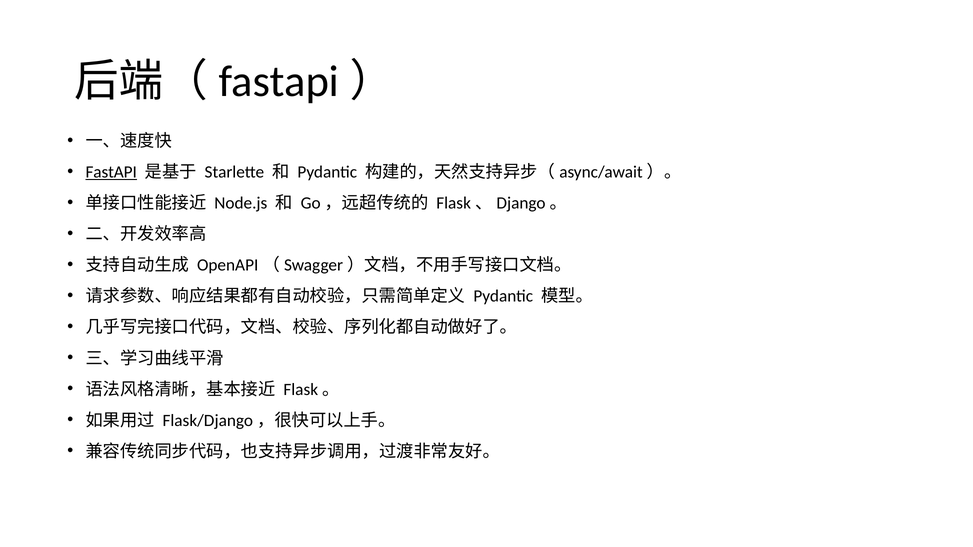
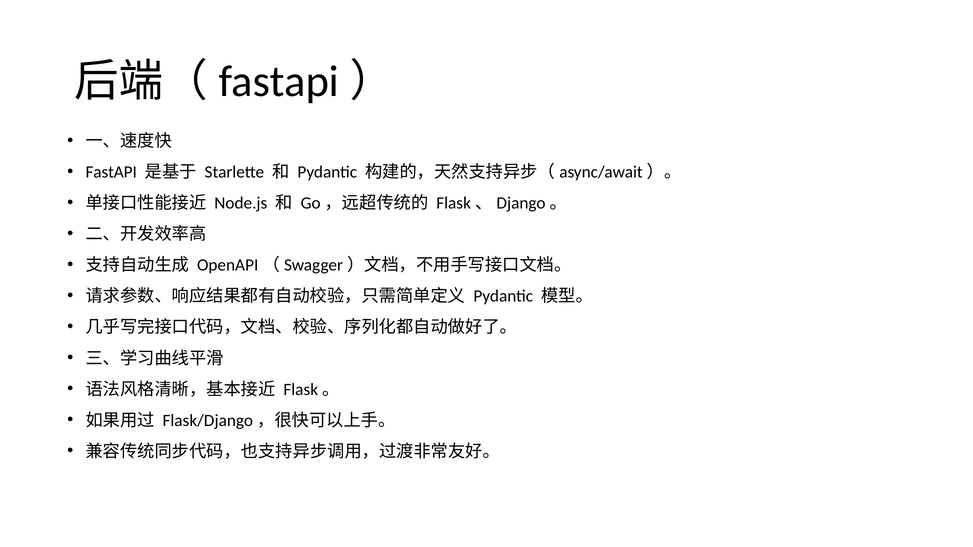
FastAPI underline: present -> none
